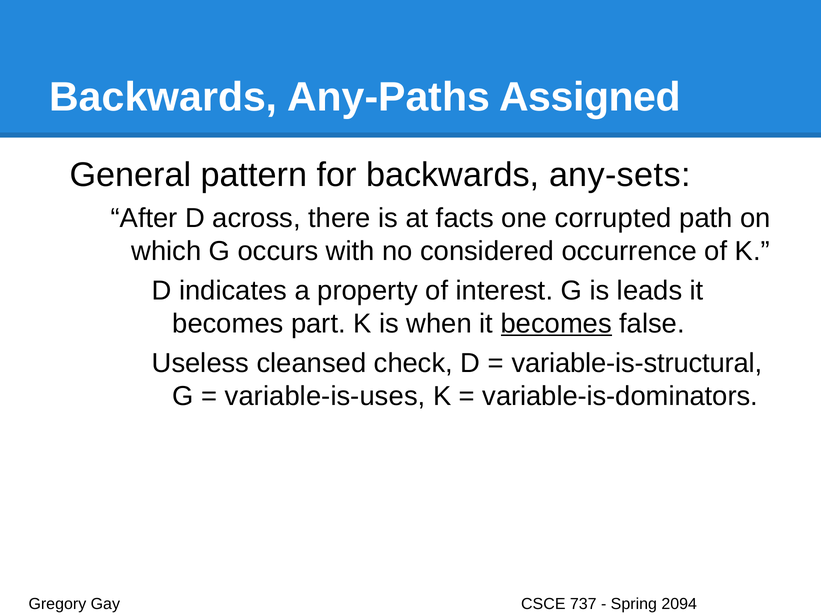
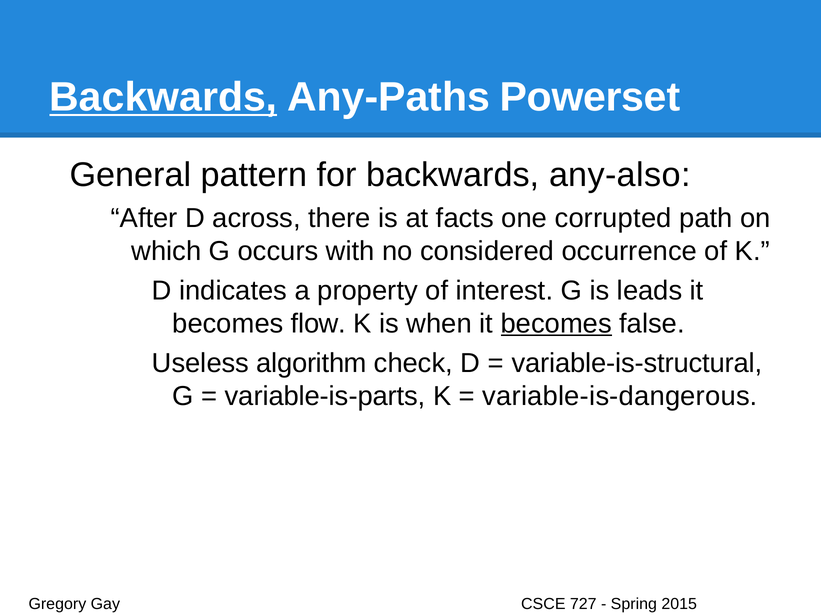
Backwards at (163, 97) underline: none -> present
Assigned: Assigned -> Powerset
any-sets: any-sets -> any-also
part: part -> flow
cleansed: cleansed -> algorithm
variable-is-uses: variable-is-uses -> variable-is-parts
variable-is-dominators: variable-is-dominators -> variable-is-dangerous
737: 737 -> 727
2094: 2094 -> 2015
